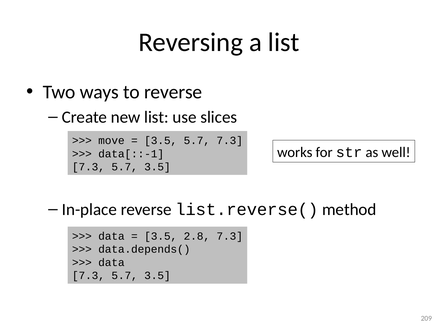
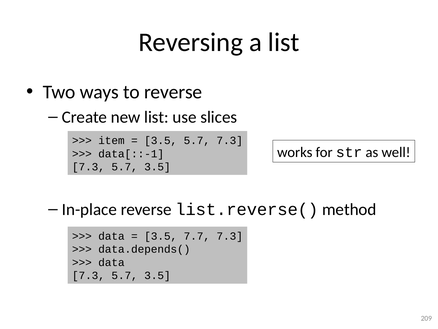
move: move -> item
2.8: 2.8 -> 7.7
